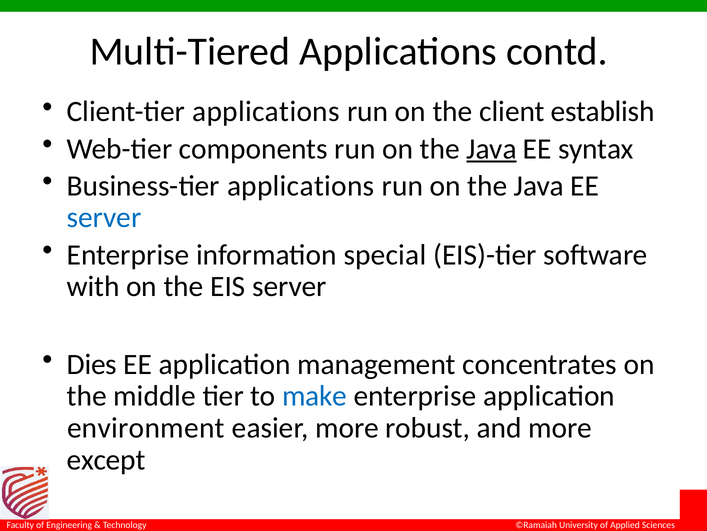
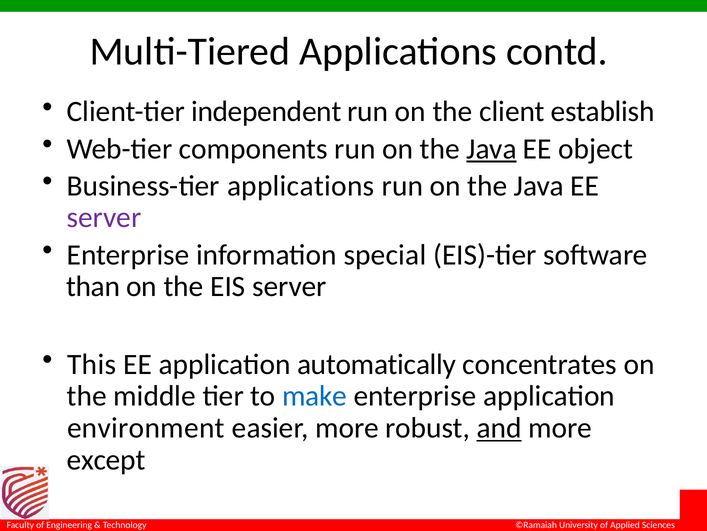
Client-tier applications: applications -> independent
syntax: syntax -> object
server at (104, 217) colour: blue -> purple
with: with -> than
Dies: Dies -> This
management: management -> automatically
and underline: none -> present
